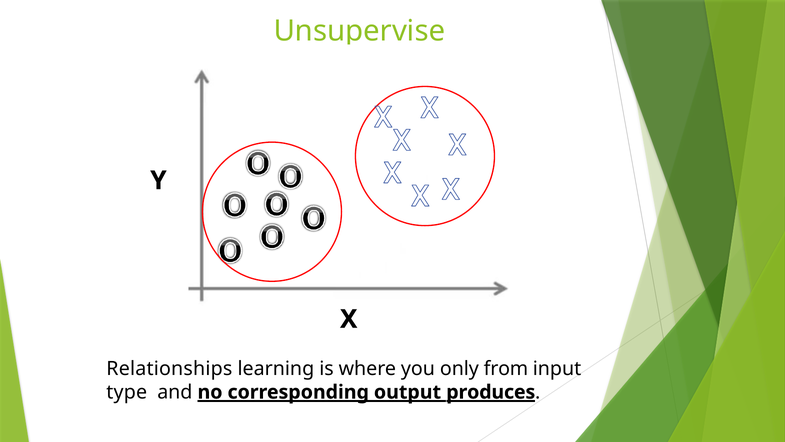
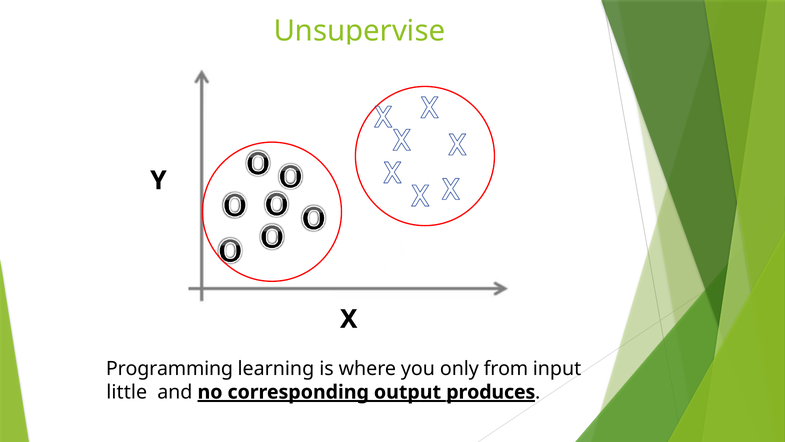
Relationships: Relationships -> Programming
type: type -> little
